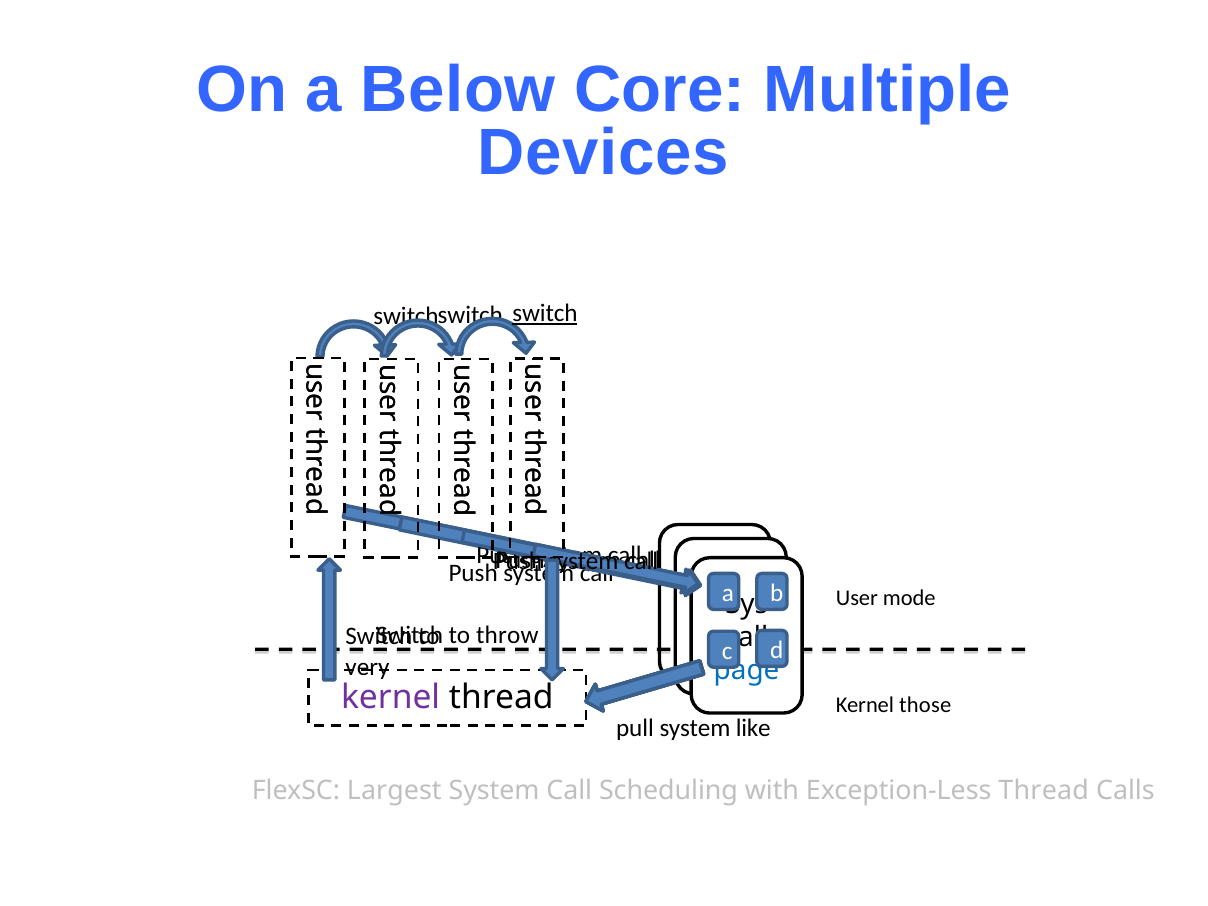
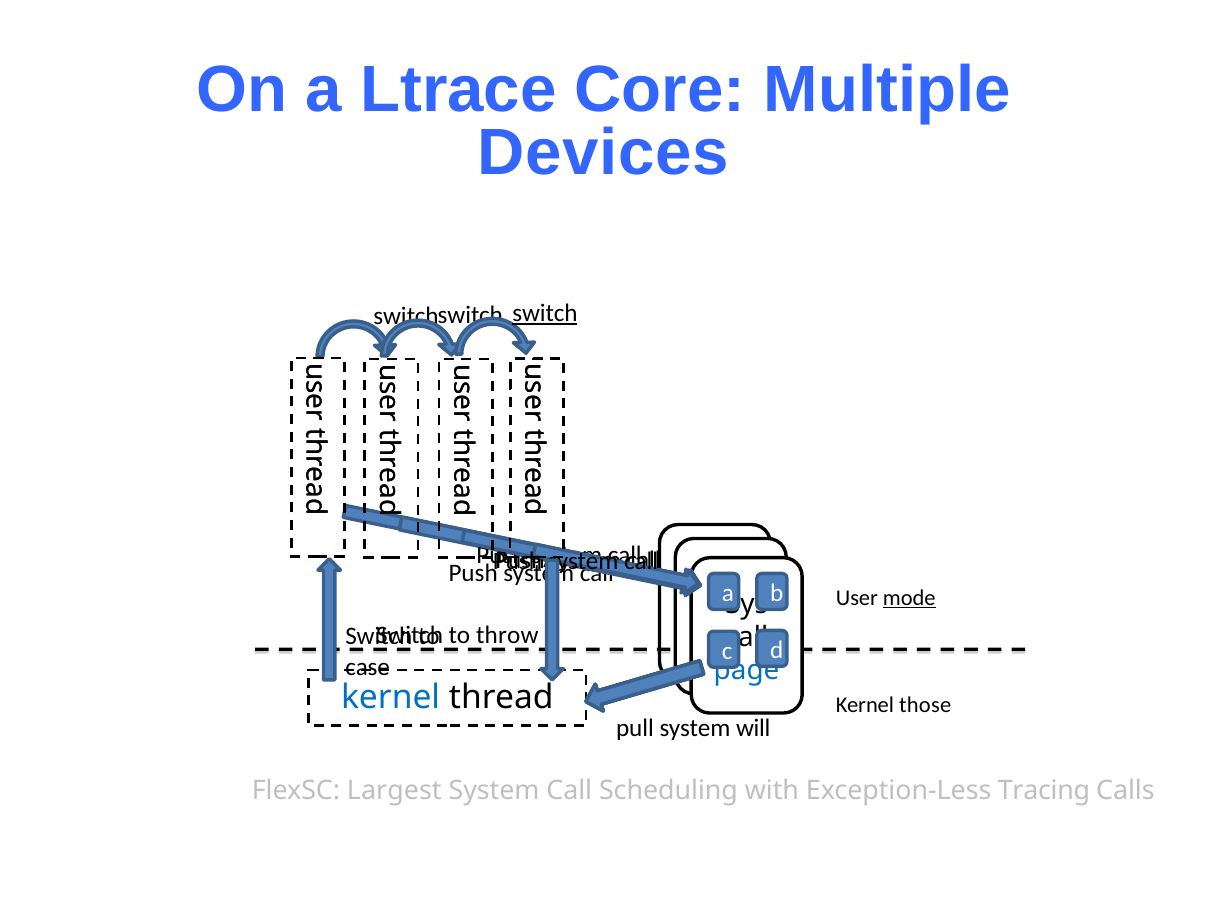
Below: Below -> Ltrace
mode underline: none -> present
very: very -> case
kernel at (391, 698) colour: purple -> blue
like: like -> will
Exception-Less Thread: Thread -> Tracing
